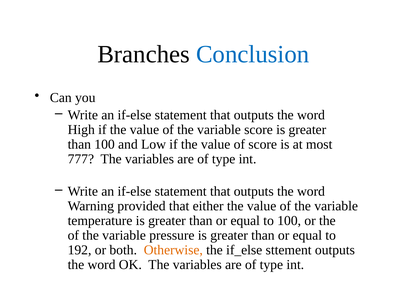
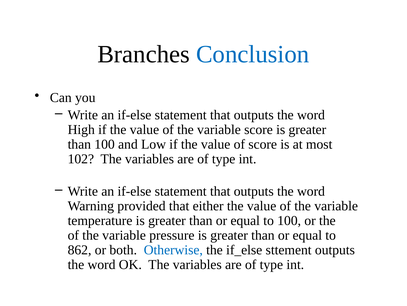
777: 777 -> 102
192: 192 -> 862
Otherwise colour: orange -> blue
